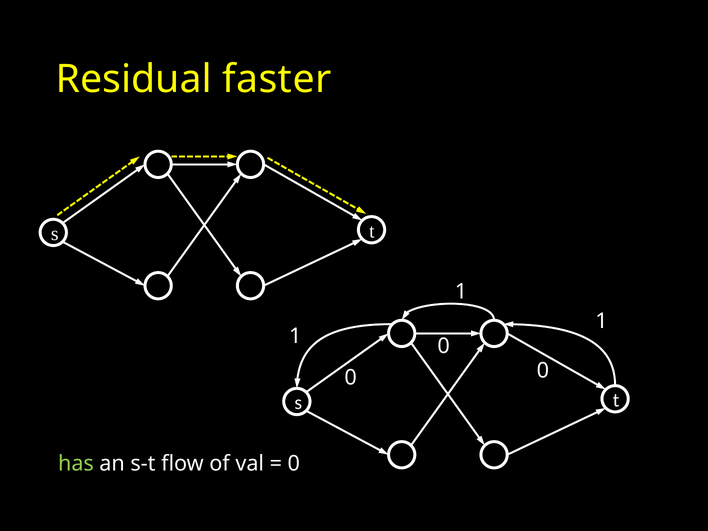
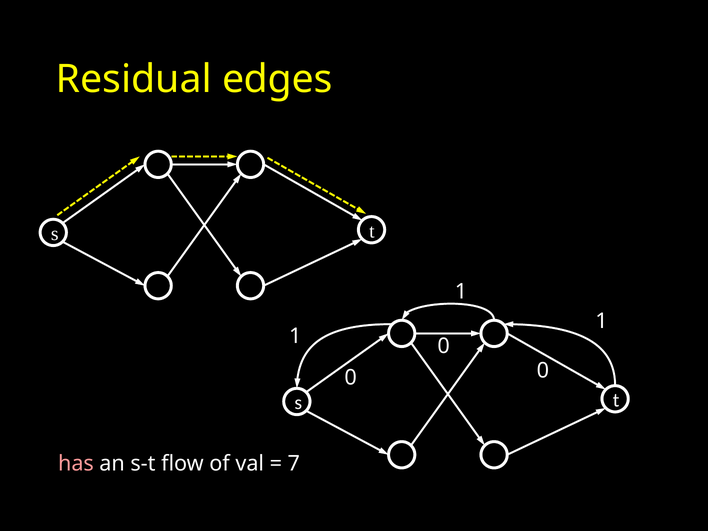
faster: faster -> edges
has colour: light green -> pink
0 at (294, 464): 0 -> 7
